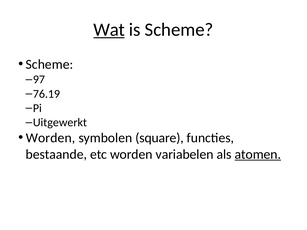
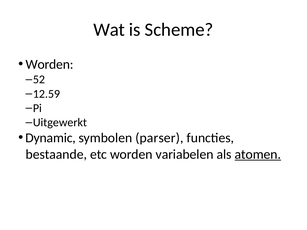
Wat underline: present -> none
Scheme at (49, 64): Scheme -> Worden
97: 97 -> 52
76.19: 76.19 -> 12.59
Worden at (51, 138): Worden -> Dynamic
square: square -> parser
